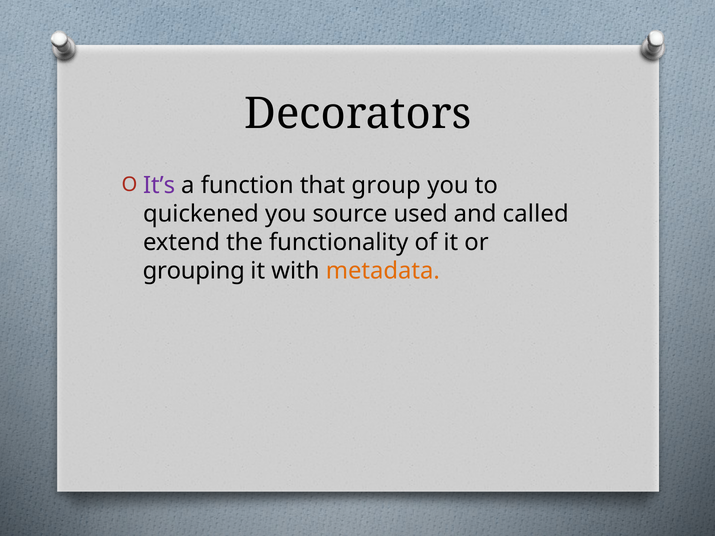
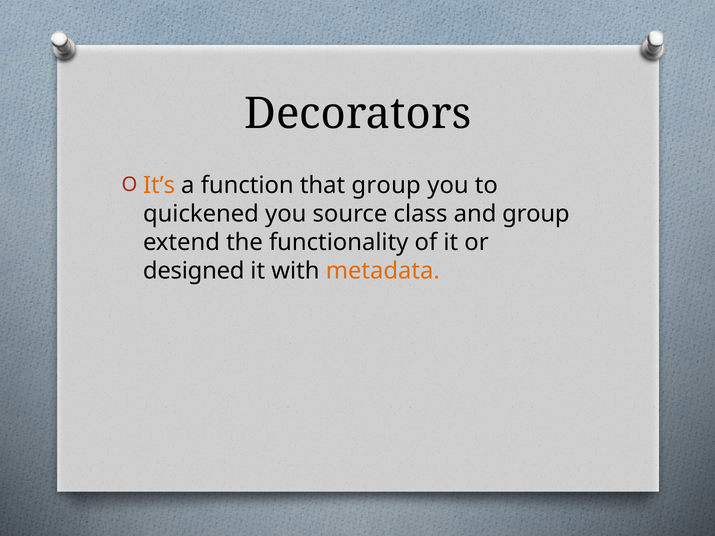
It’s colour: purple -> orange
used: used -> class
and called: called -> group
grouping: grouping -> designed
